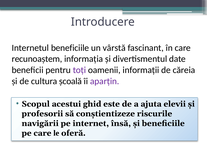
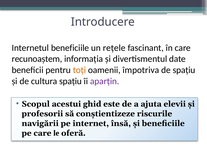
vârstă: vârstă -> rețele
toți colour: purple -> orange
informații: informații -> împotriva
de căreia: căreia -> spațiu
cultura școală: școală -> spațiu
